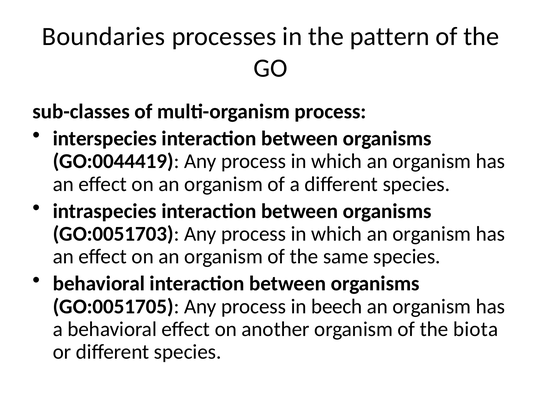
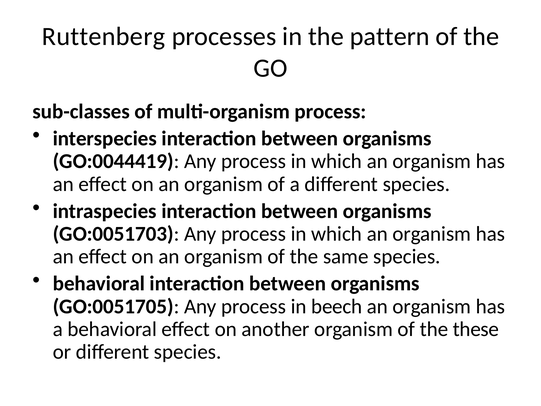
Boundaries: Boundaries -> Ruttenberg
biota: biota -> these
